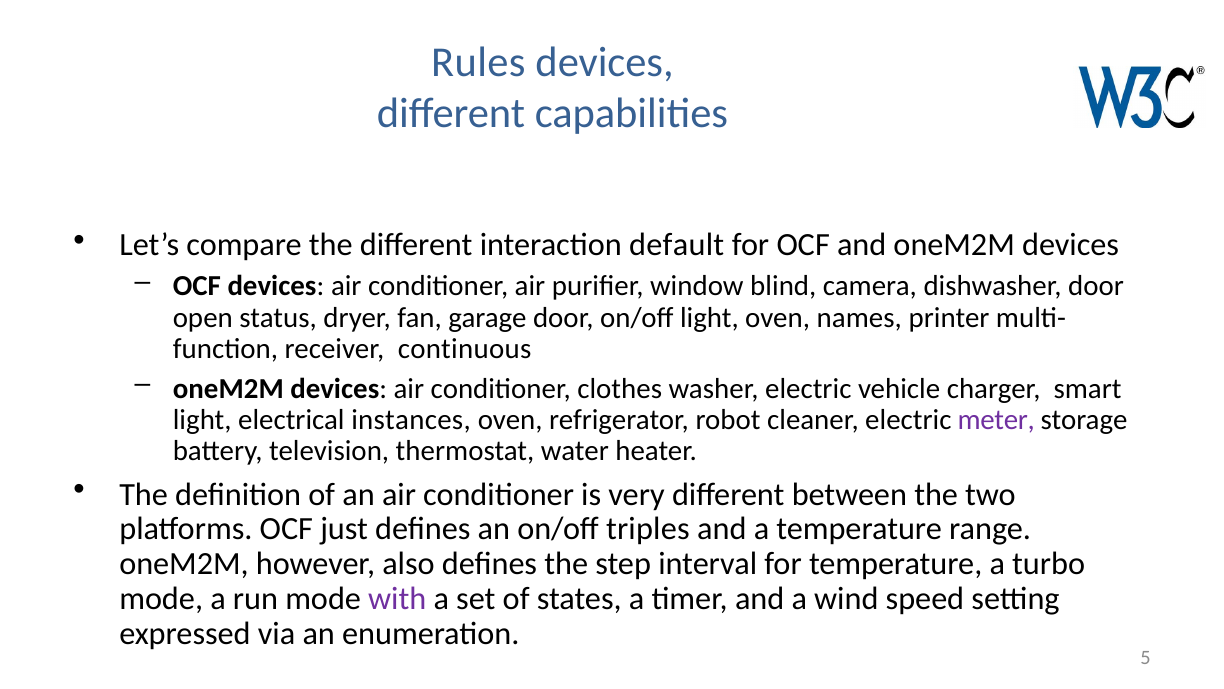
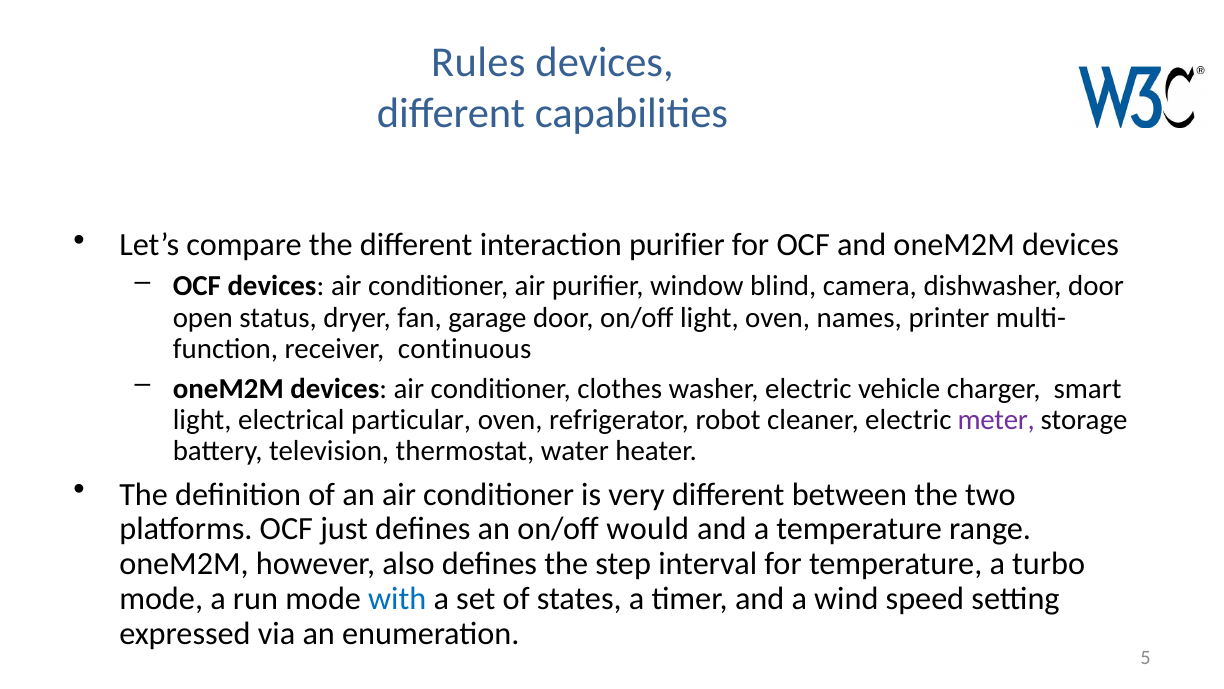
interaction default: default -> purifier
instances: instances -> particular
triples: triples -> would
with colour: purple -> blue
